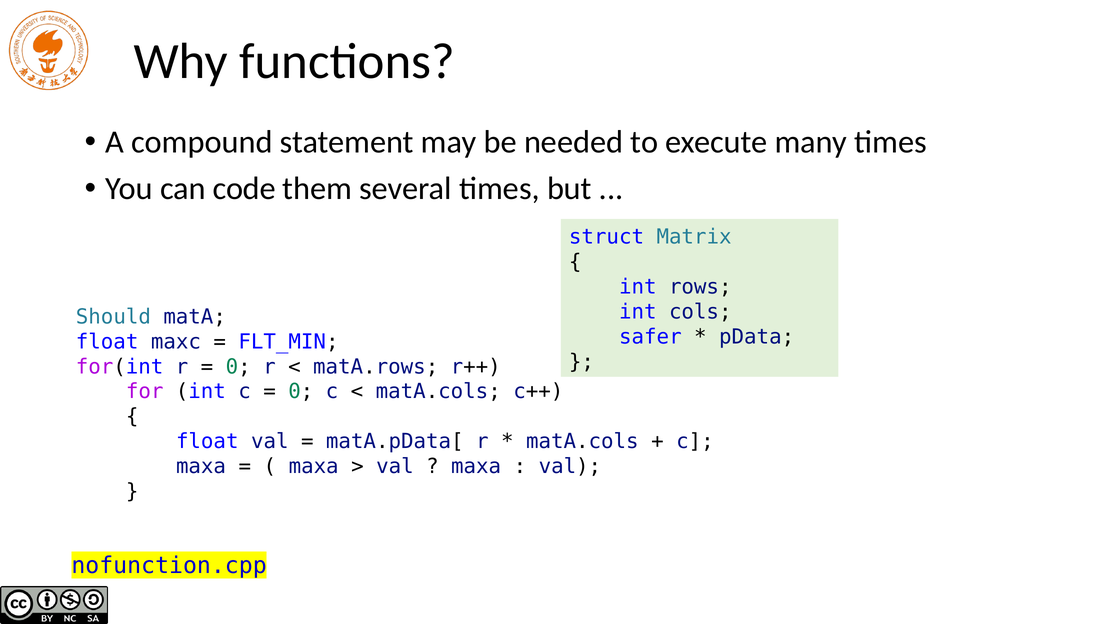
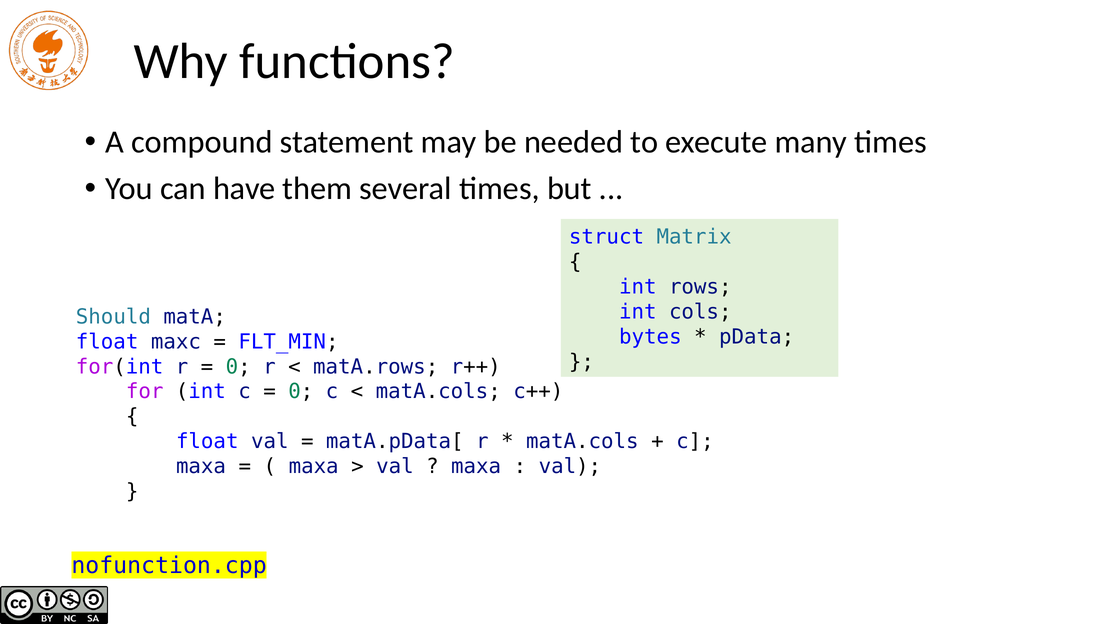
code: code -> have
safer: safer -> bytes
